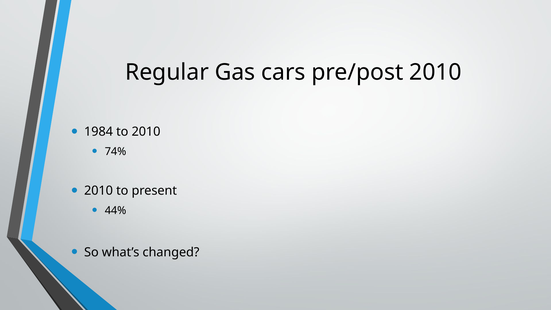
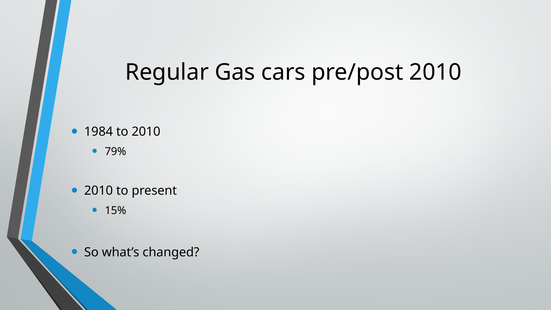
74%: 74% -> 79%
44%: 44% -> 15%
